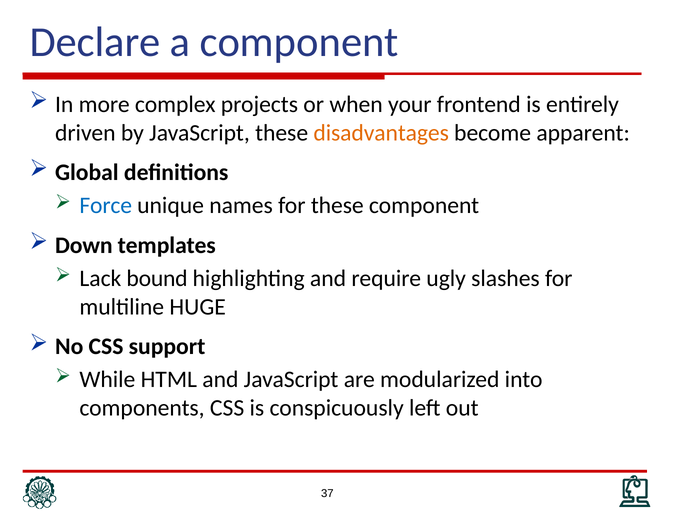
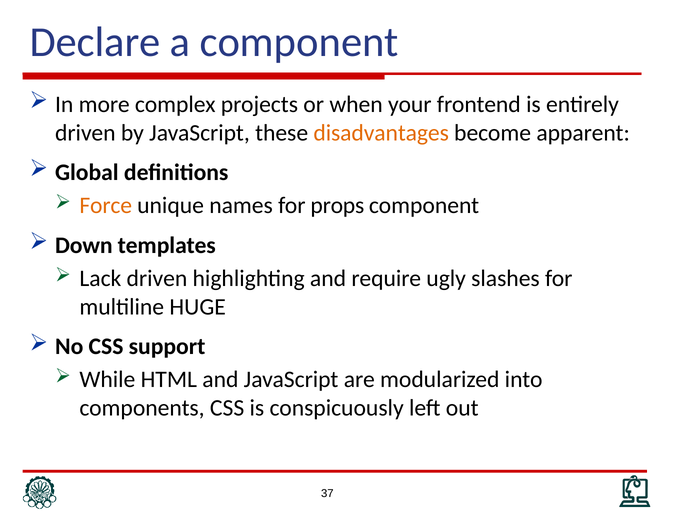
Force colour: blue -> orange
for these: these -> props
Lack bound: bound -> driven
